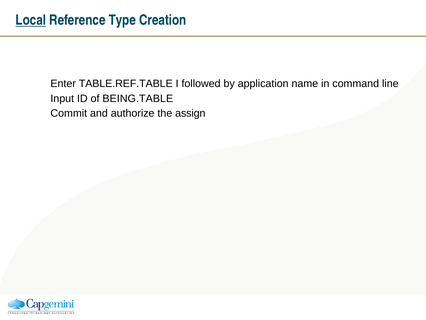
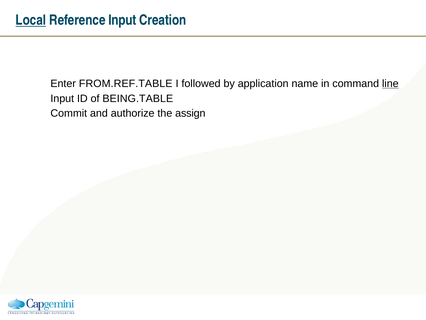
Reference Type: Type -> Input
TABLE.REF.TABLE: TABLE.REF.TABLE -> FROM.REF.TABLE
line underline: none -> present
